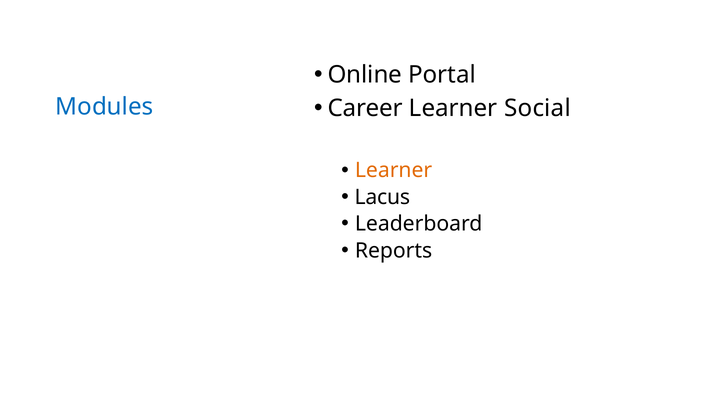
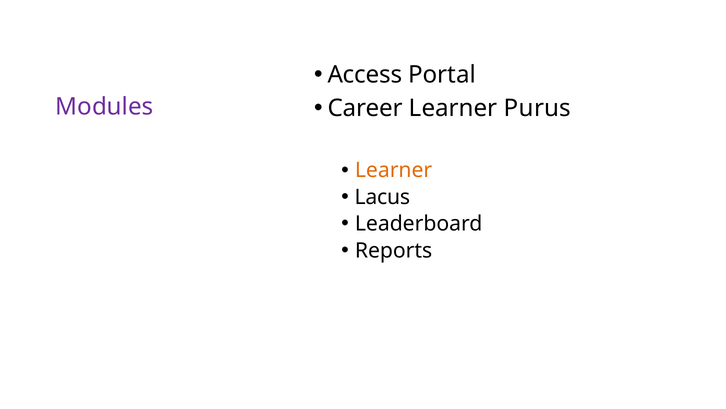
Online: Online -> Access
Social: Social -> Purus
Modules colour: blue -> purple
